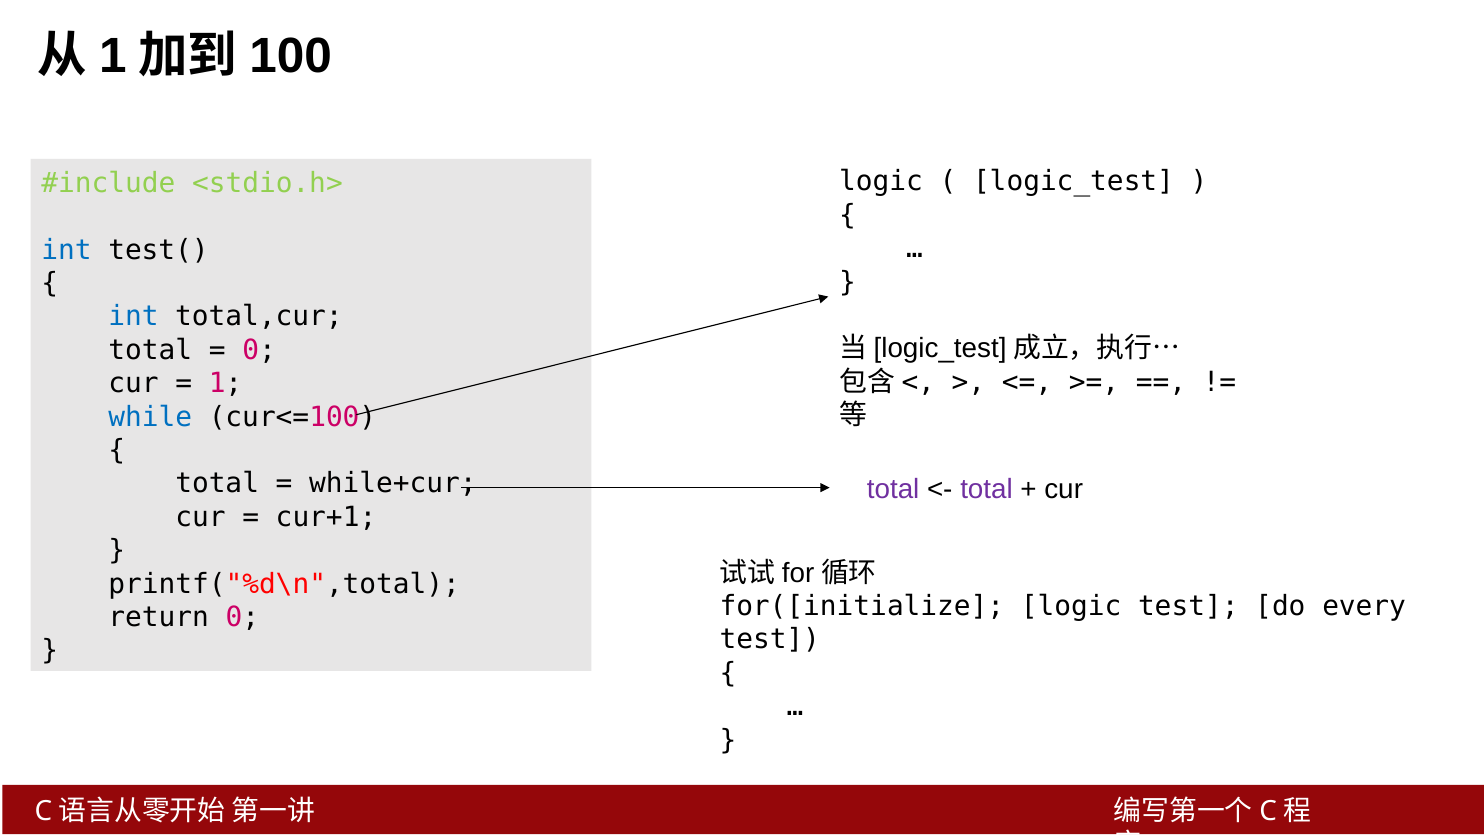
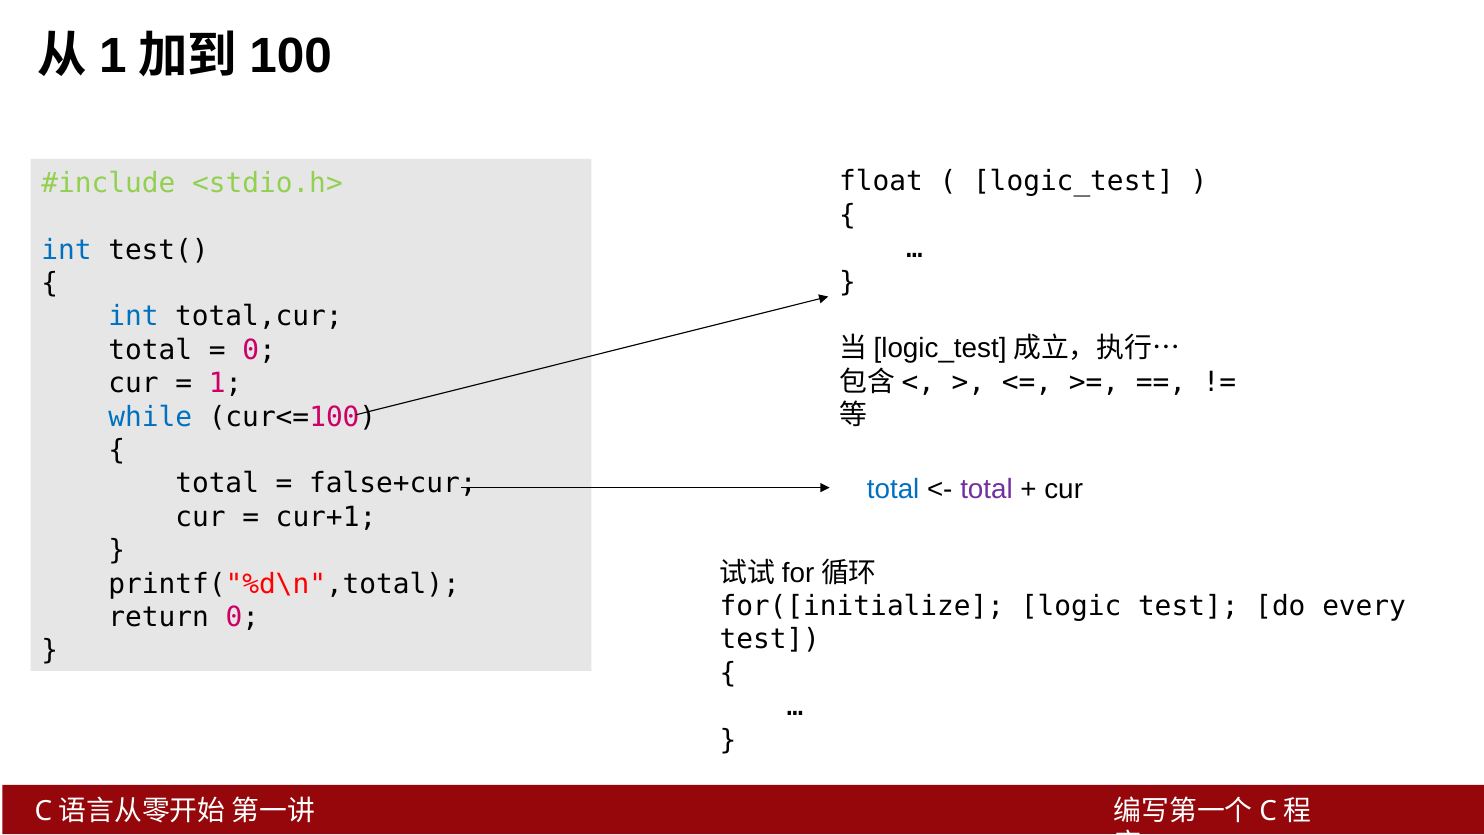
logic at (881, 182): logic -> float
while+cur: while+cur -> false+cur
total at (893, 489) colour: purple -> blue
